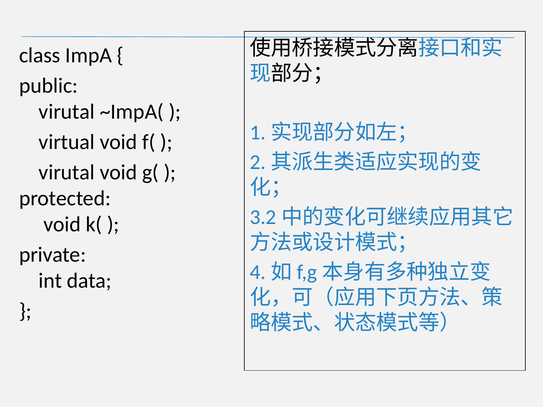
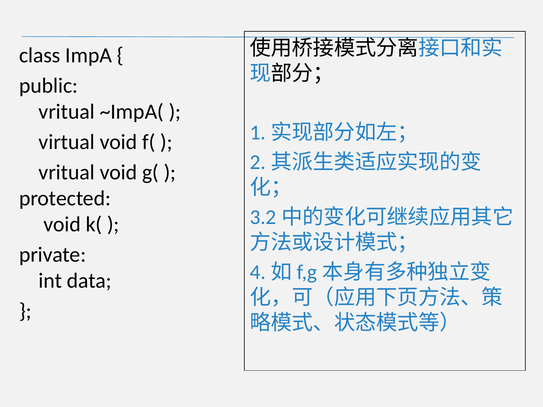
virutal at (67, 112): virutal -> vritual
virutal at (67, 172): virutal -> vritual
